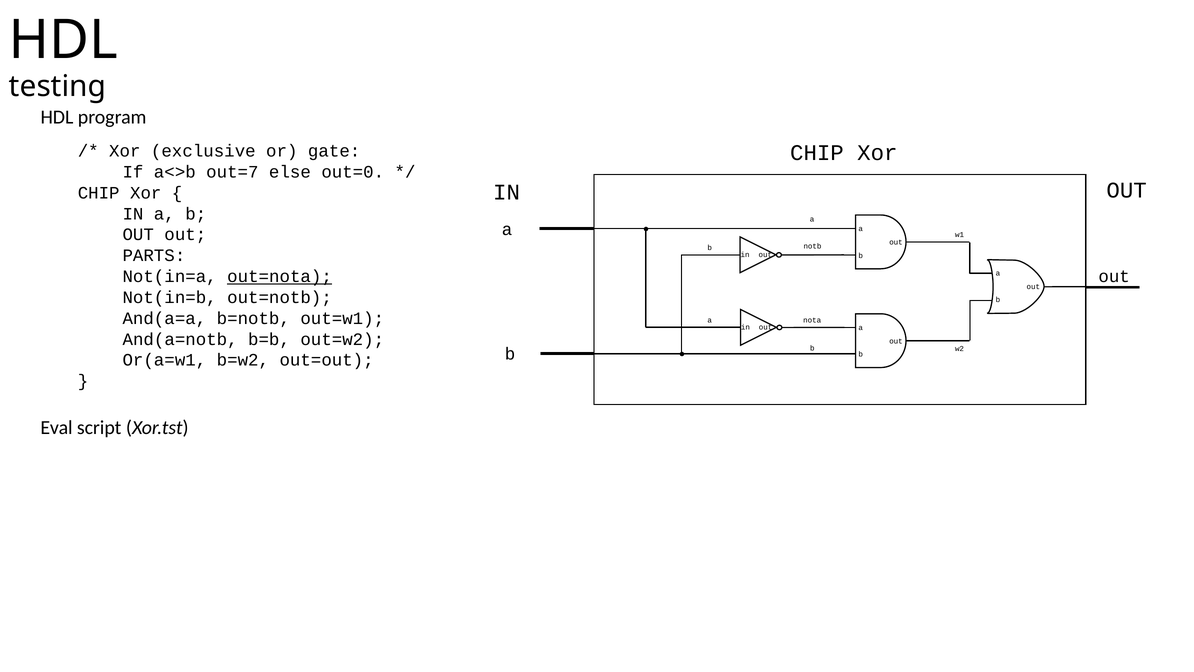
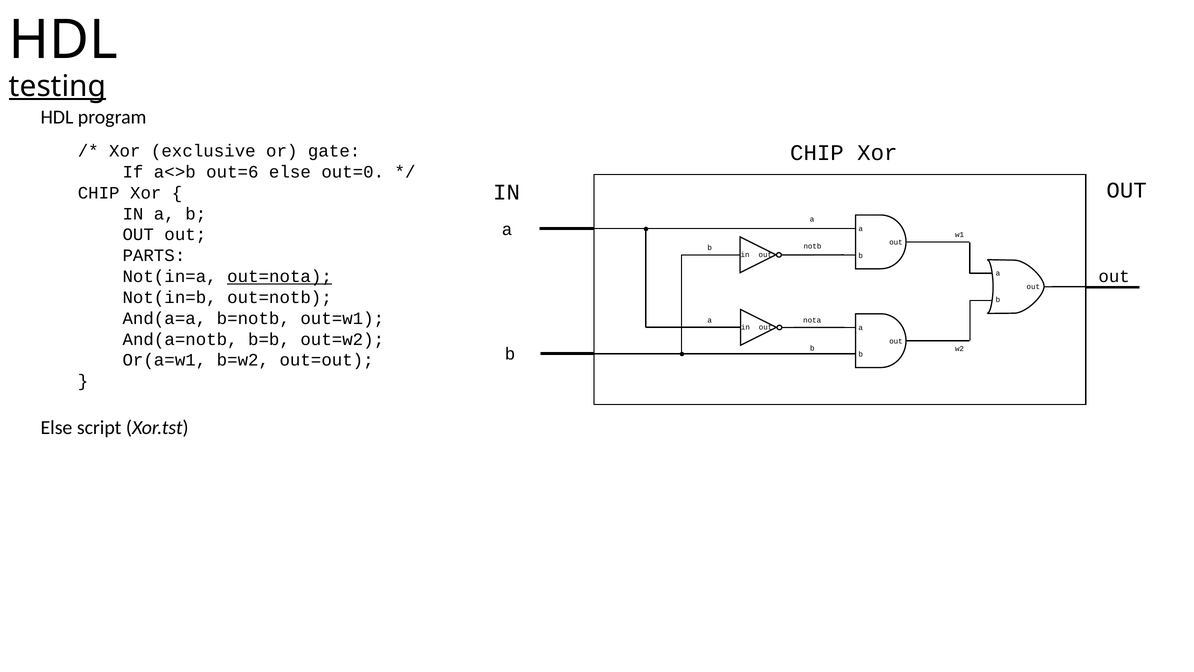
testing underline: none -> present
out=7: out=7 -> out=6
Eval at (57, 427): Eval -> Else
